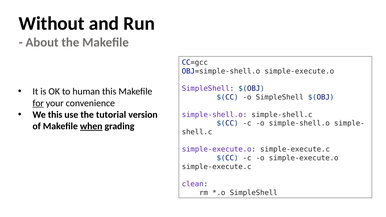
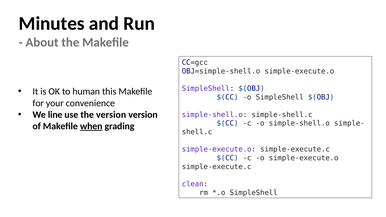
Without: Without -> Minutes
for underline: present -> none
We this: this -> line
the tutorial: tutorial -> version
